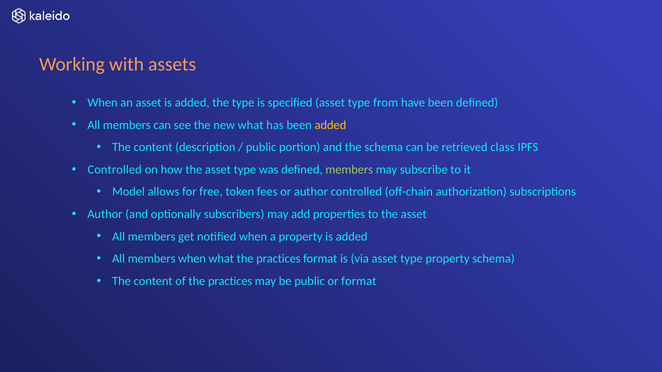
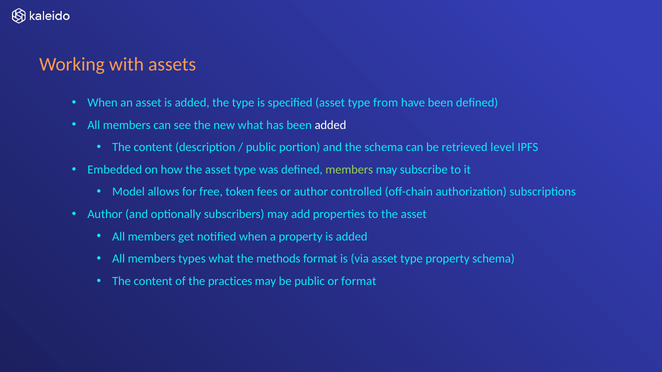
added at (330, 125) colour: yellow -> white
class: class -> level
Controlled at (115, 170): Controlled -> Embedded
members when: when -> types
what the practices: practices -> methods
